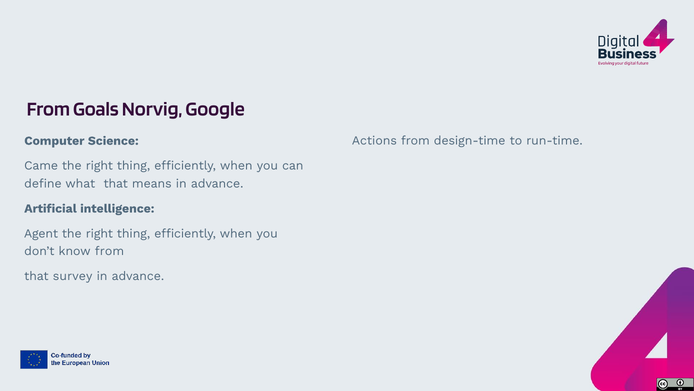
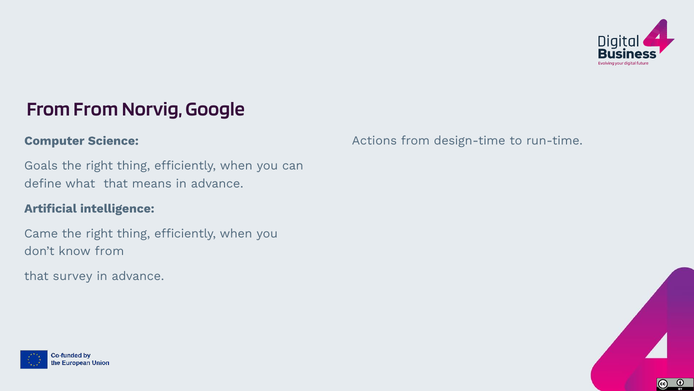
From Goals: Goals -> From
Came: Came -> Goals
Agent: Agent -> Came
